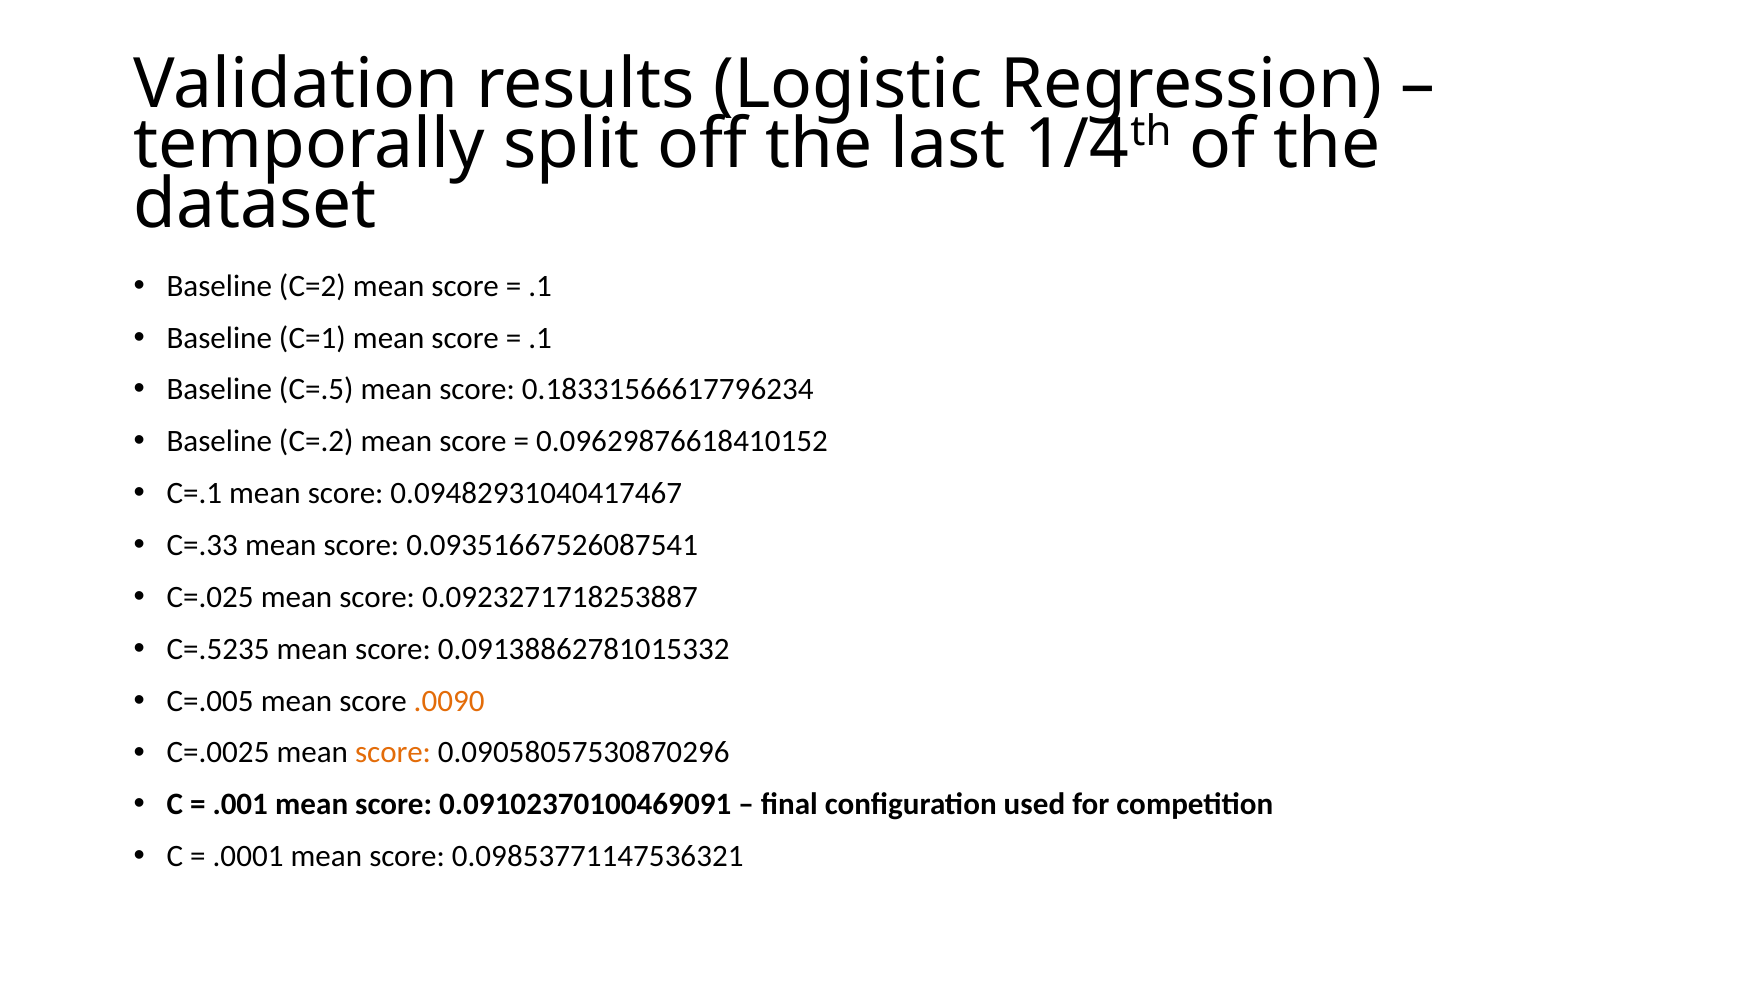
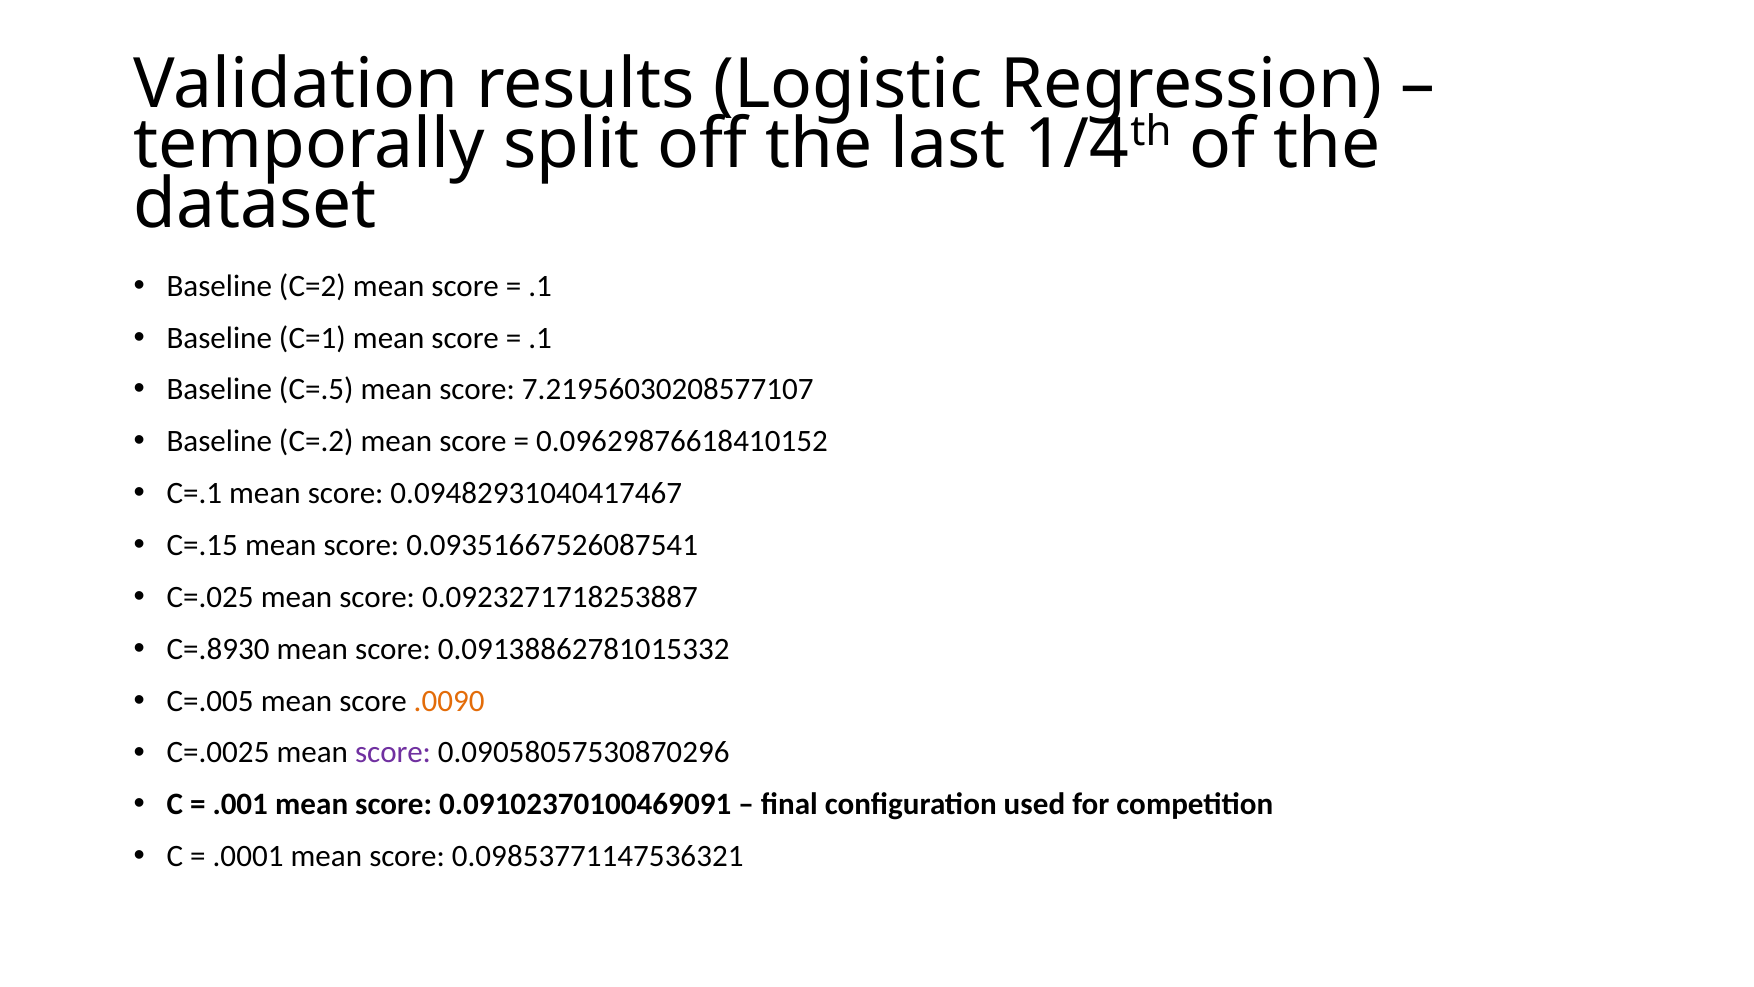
0.18331566617796234: 0.18331566617796234 -> 7.21956030208577107
C=.33: C=.33 -> C=.15
C=.5235: C=.5235 -> C=.8930
score at (393, 752) colour: orange -> purple
